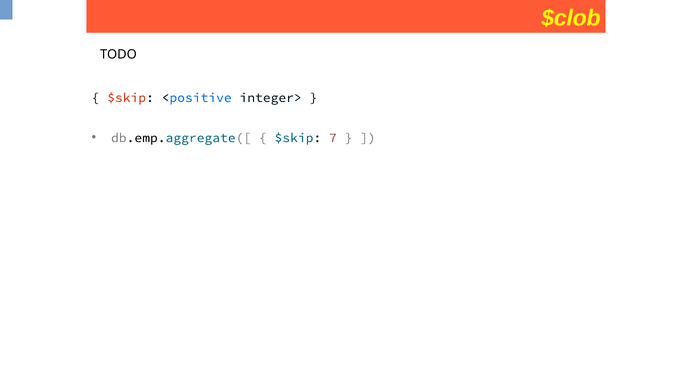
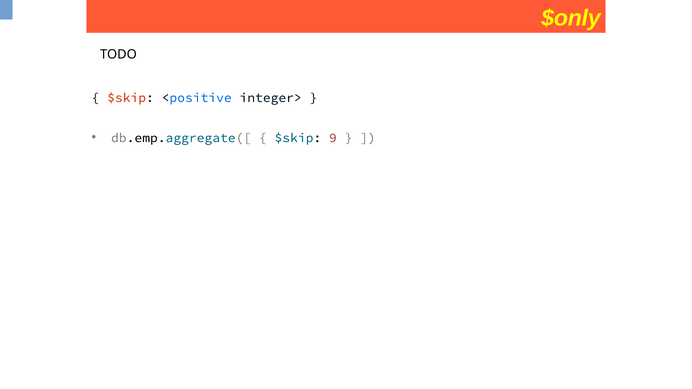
$clob: $clob -> $only
7: 7 -> 9
